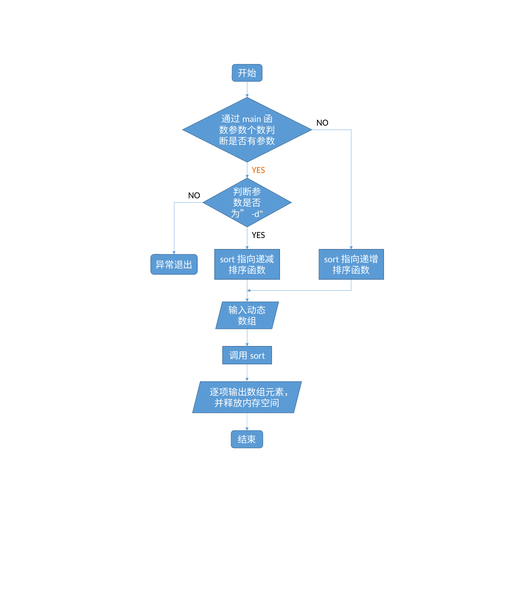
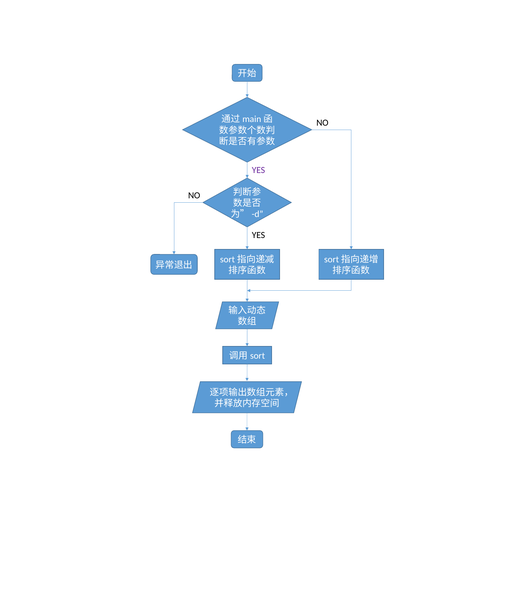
YES at (258, 170) colour: orange -> purple
